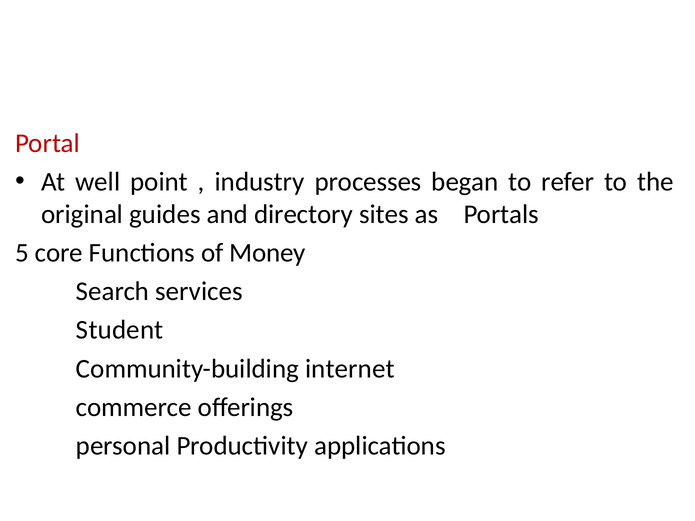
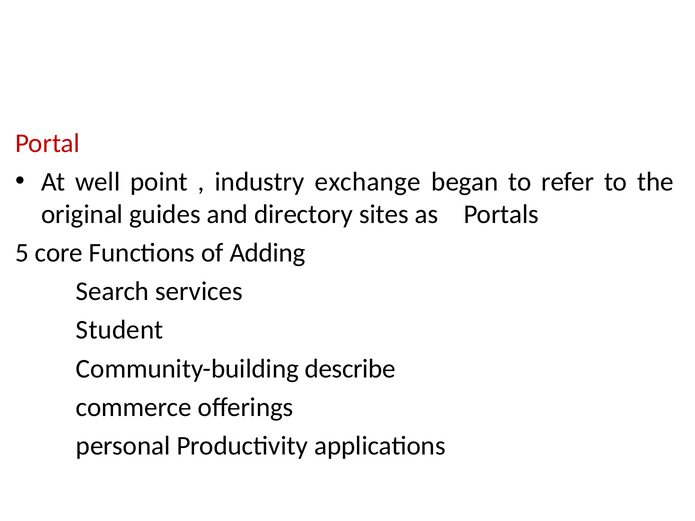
processes: processes -> exchange
Money: Money -> Adding
internet: internet -> describe
